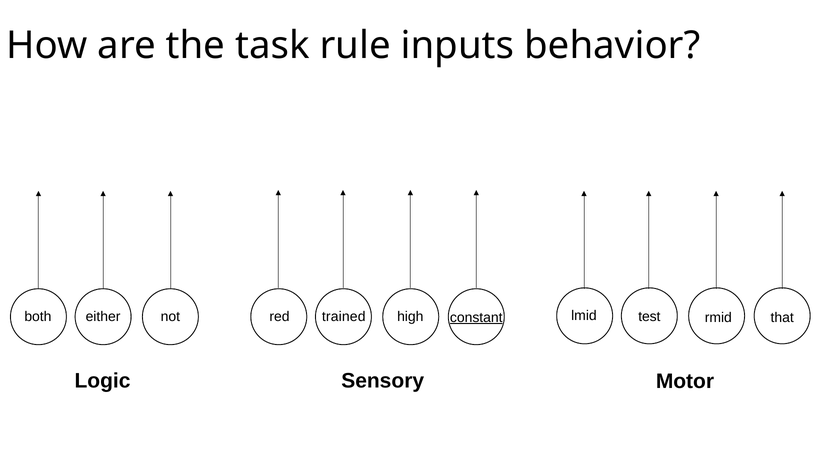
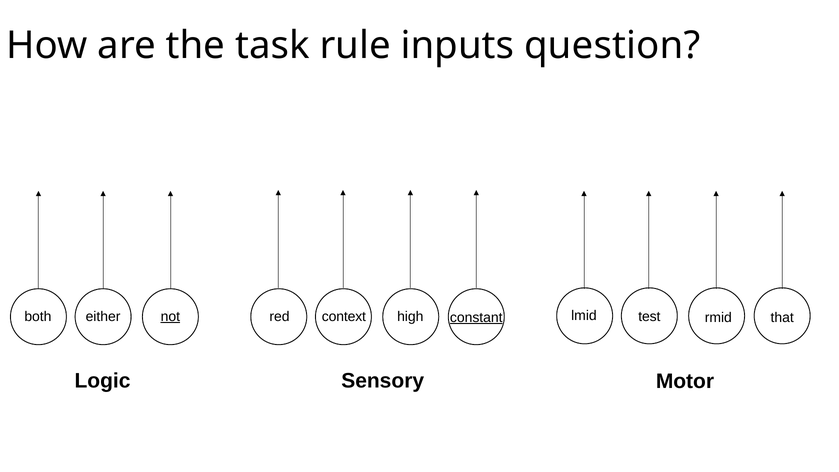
behavior: behavior -> question
not underline: none -> present
trained: trained -> context
